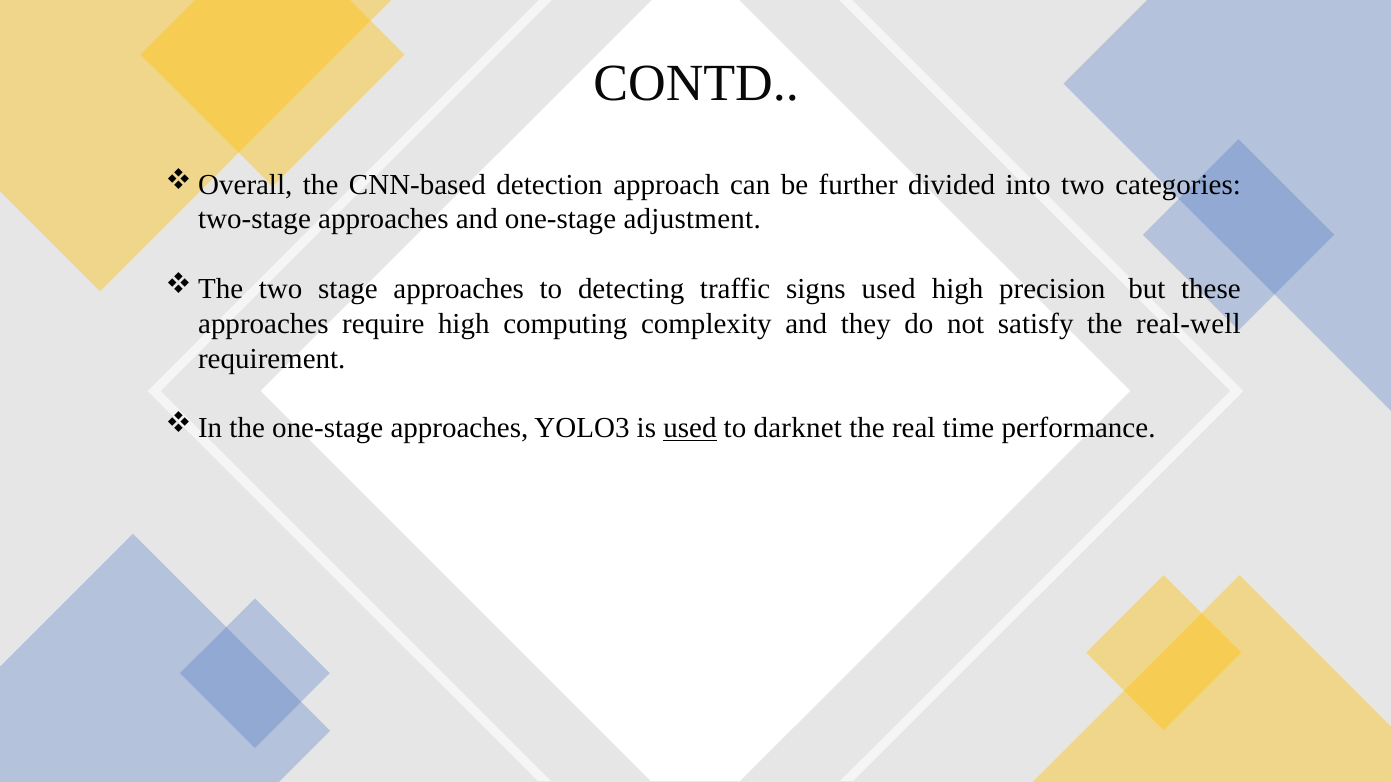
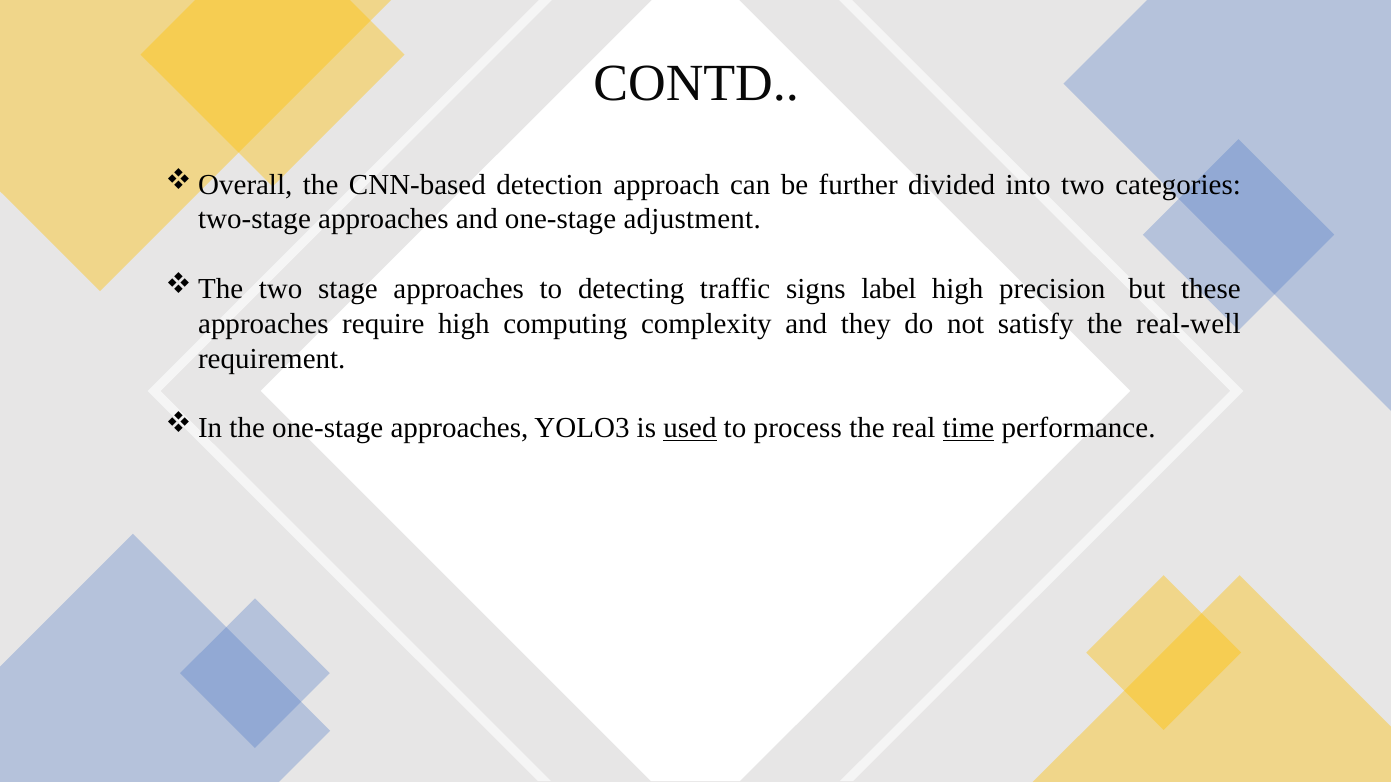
signs used: used -> label
darknet: darknet -> process
time underline: none -> present
